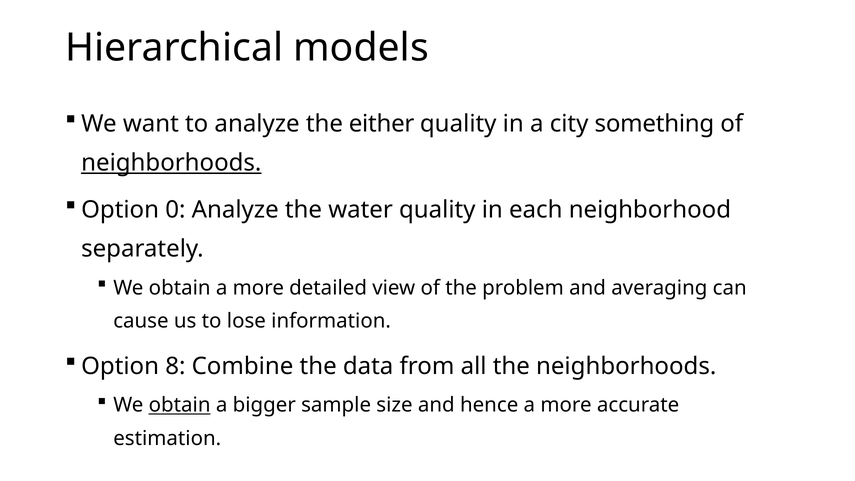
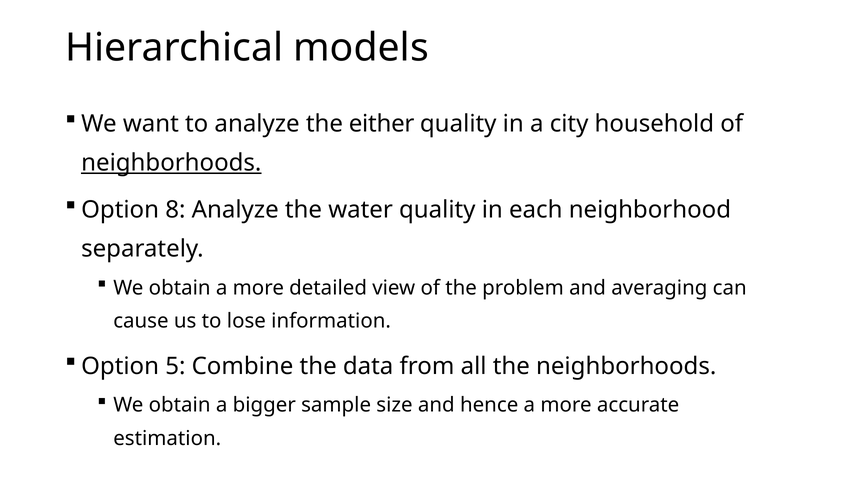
something: something -> household
0: 0 -> 8
8: 8 -> 5
obtain at (180, 405) underline: present -> none
